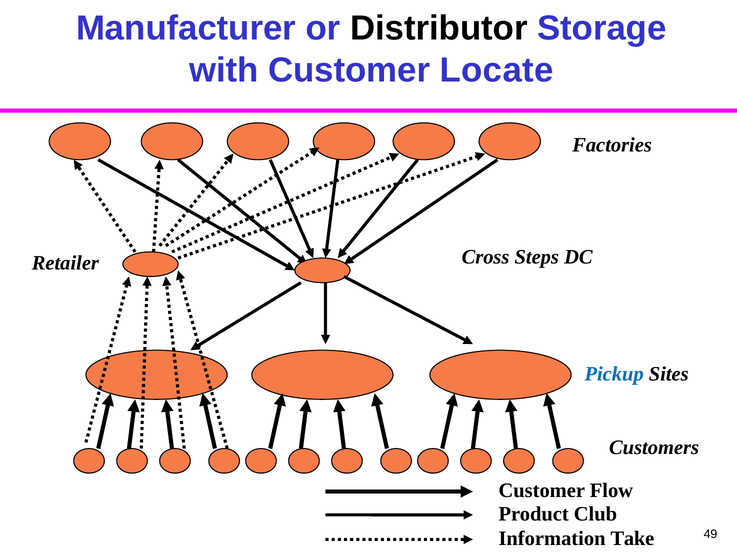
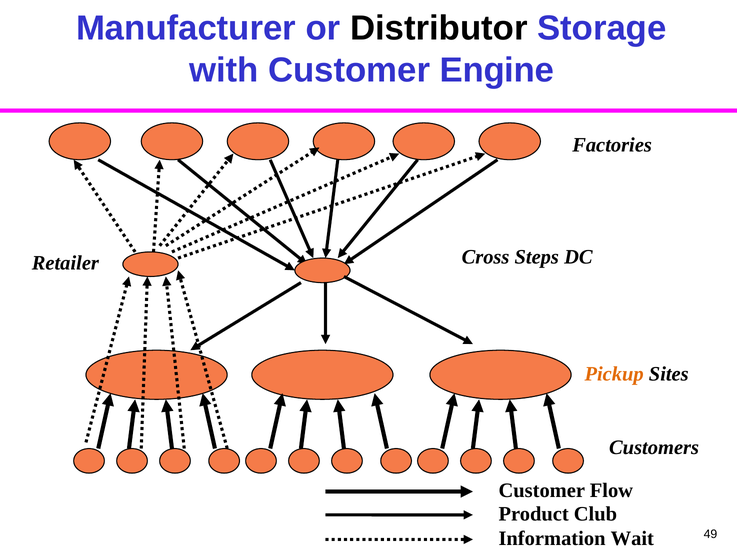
Locate: Locate -> Engine
Pickup colour: blue -> orange
Take: Take -> Wait
